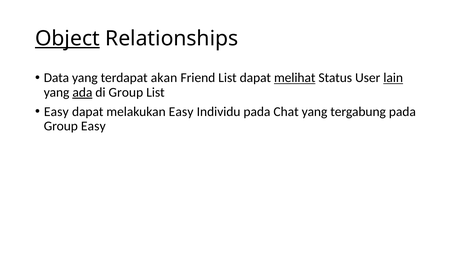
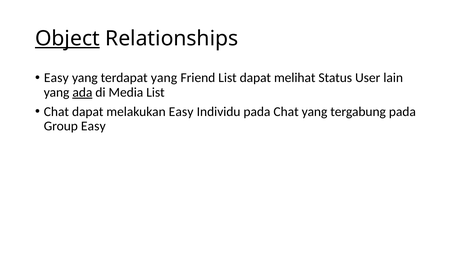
Data at (56, 78): Data -> Easy
terdapat akan: akan -> yang
melihat underline: present -> none
lain underline: present -> none
di Group: Group -> Media
Easy at (56, 112): Easy -> Chat
